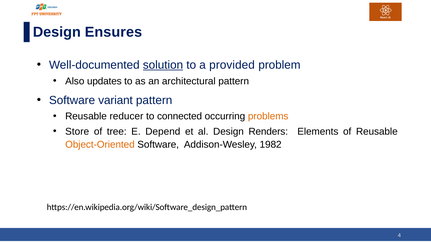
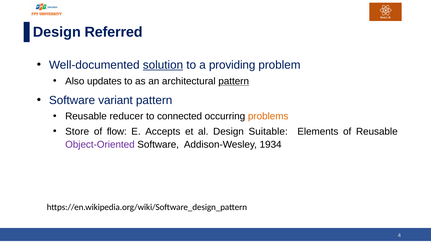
Ensures: Ensures -> Referred
provided: provided -> providing
pattern at (234, 81) underline: none -> present
tree: tree -> flow
Depend: Depend -> Accepts
Renders: Renders -> Suitable
Object-Oriented colour: orange -> purple
1982: 1982 -> 1934
